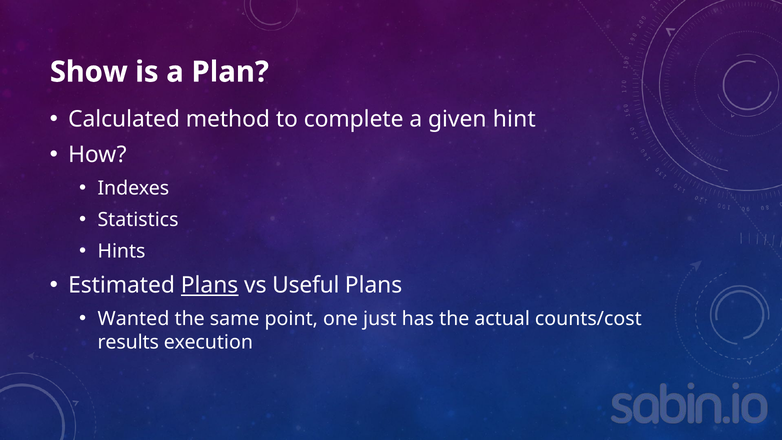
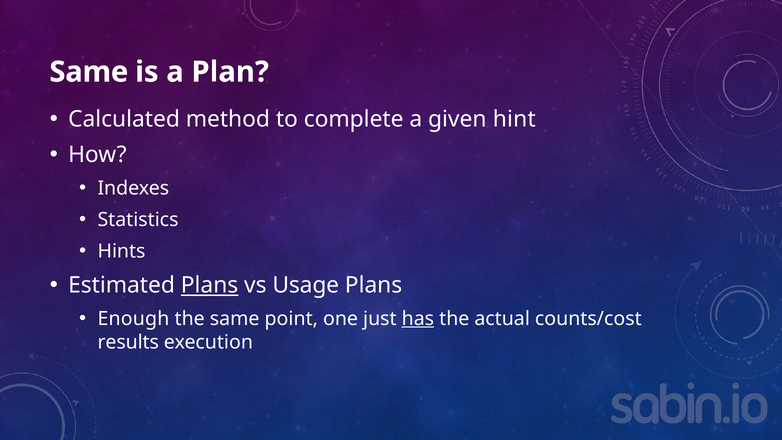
Show at (89, 72): Show -> Same
Useful: Useful -> Usage
Wanted: Wanted -> Enough
has underline: none -> present
